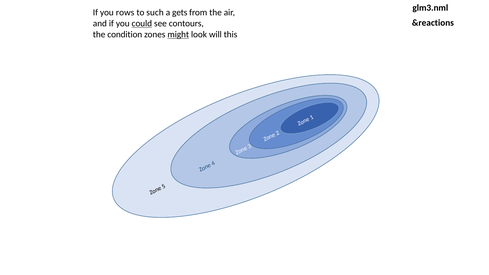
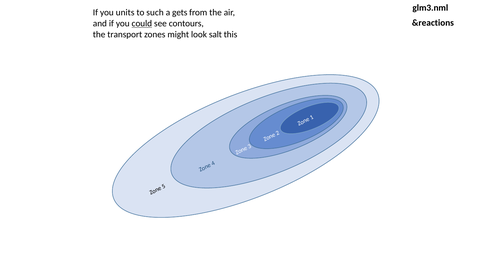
rows: rows -> units
condition: condition -> transport
might underline: present -> none
will: will -> salt
